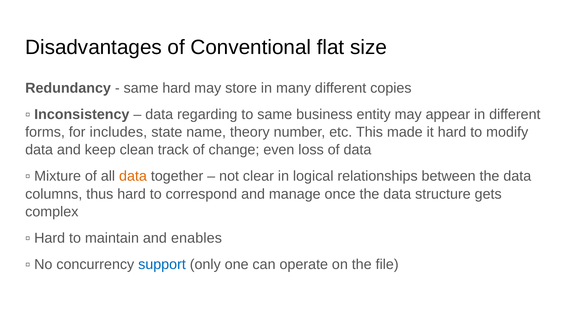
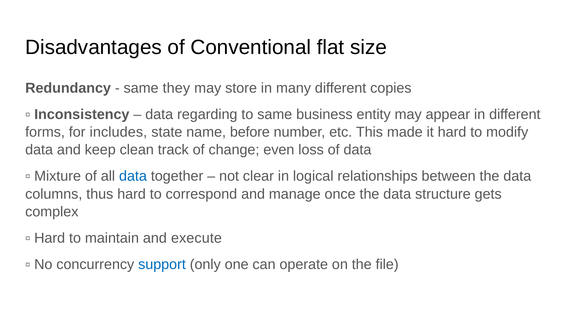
same hard: hard -> they
theory: theory -> before
data at (133, 176) colour: orange -> blue
enables: enables -> execute
